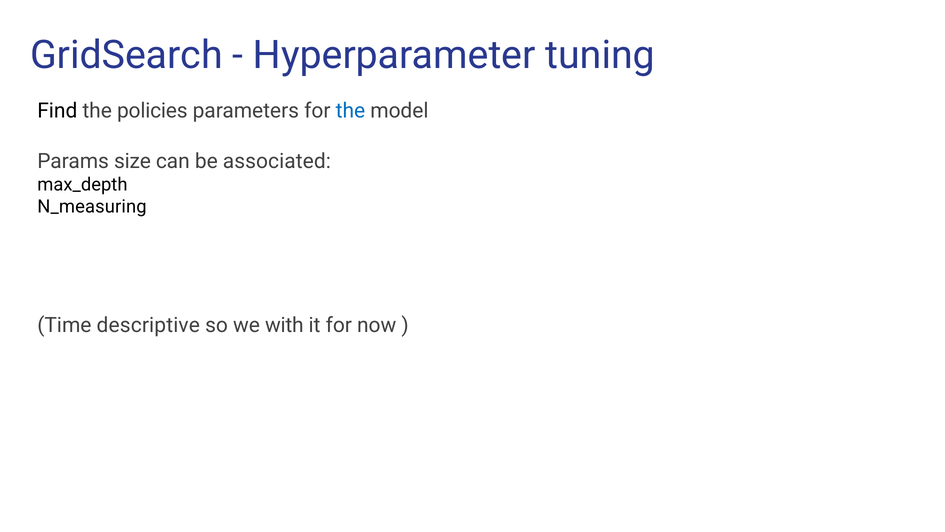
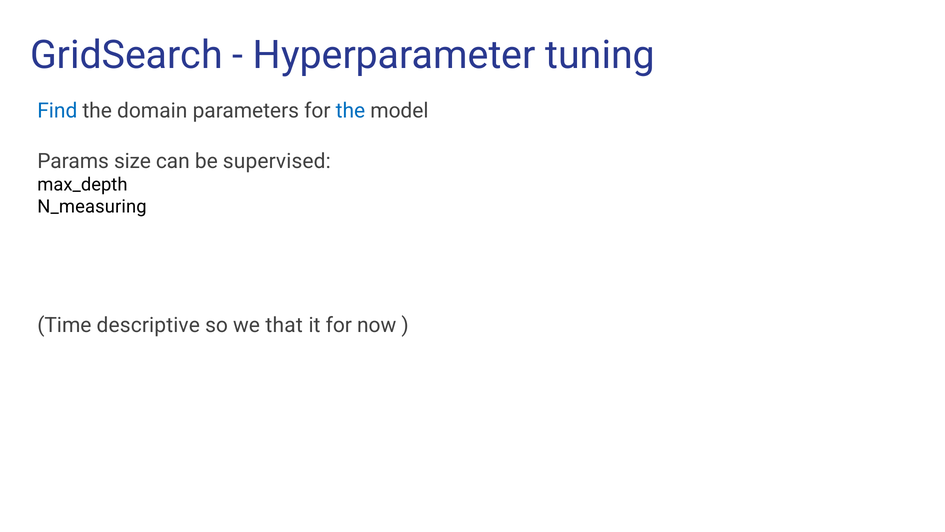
Find colour: black -> blue
policies: policies -> domain
associated: associated -> supervised
with: with -> that
